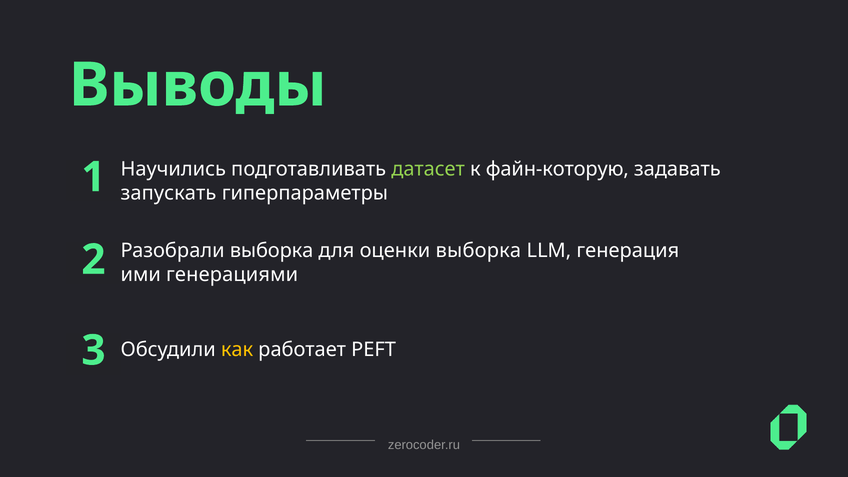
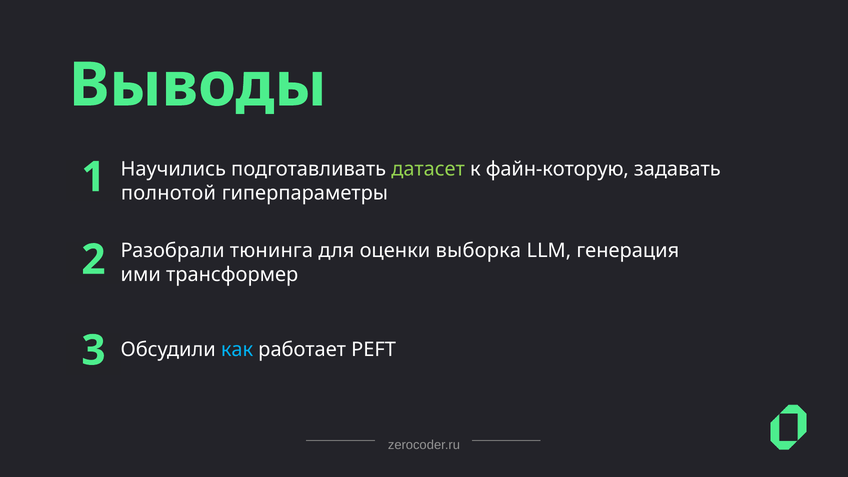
запускать: запускать -> полнотой
Разобрали выборка: выборка -> тюнинга
генерациями: генерациями -> трансформер
как colour: yellow -> light blue
